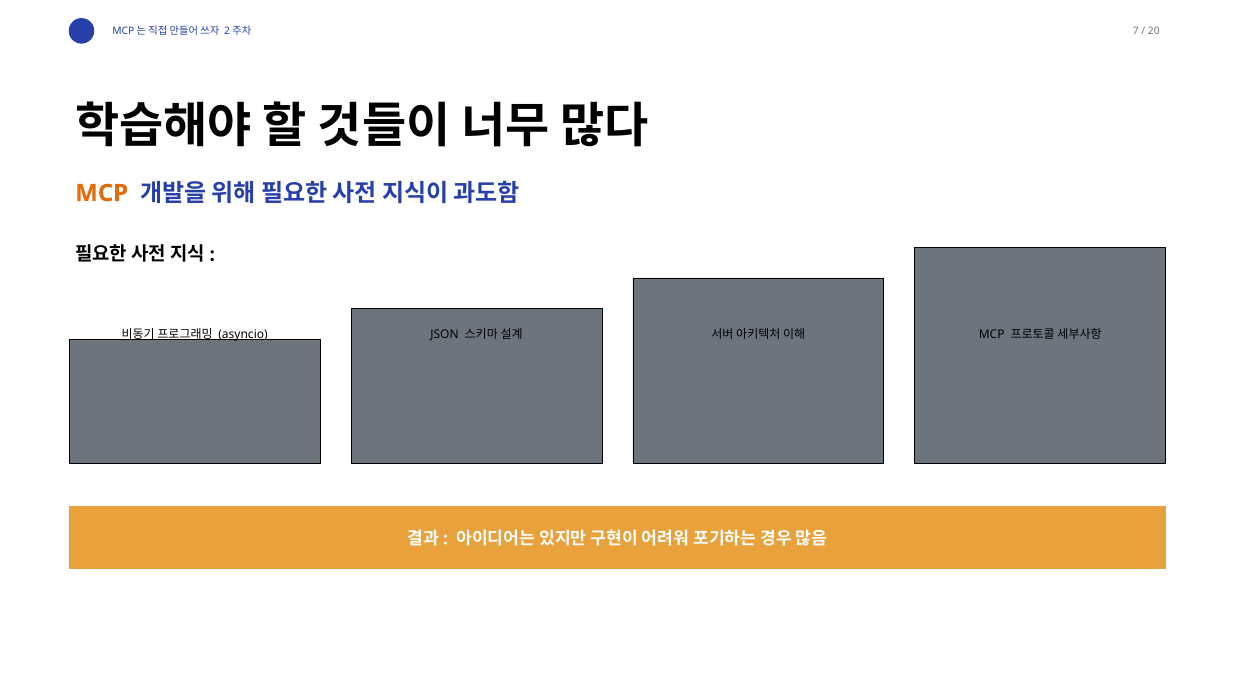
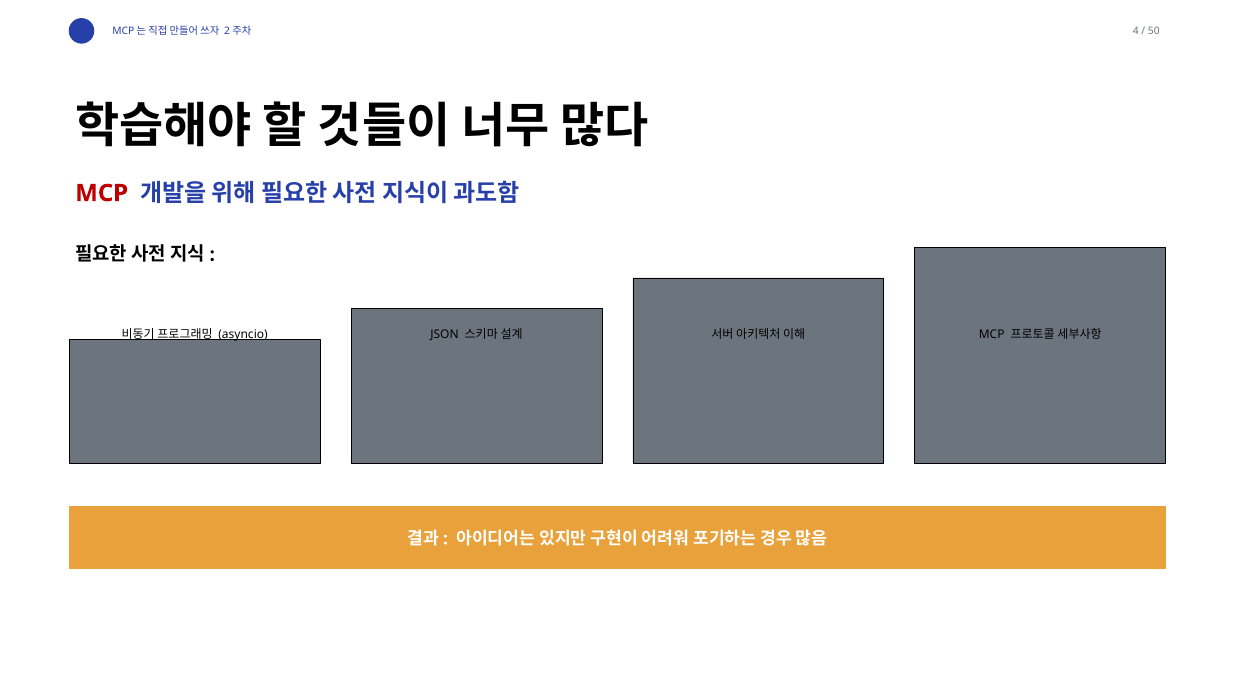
7: 7 -> 4
20: 20 -> 50
MCP at (102, 193) colour: orange -> red
